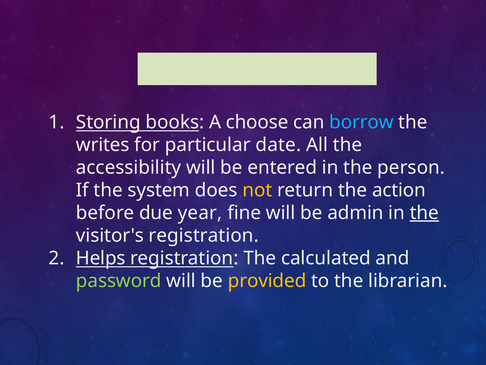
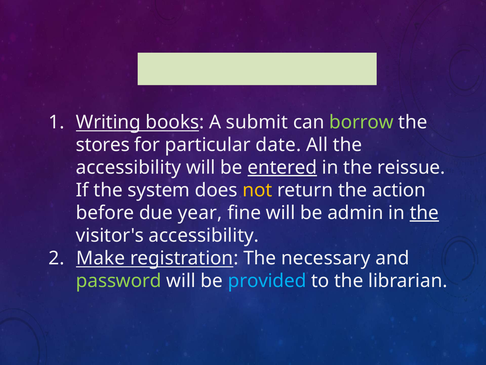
Storing: Storing -> Writing
choose: choose -> submit
borrow colour: light blue -> light green
writes: writes -> stores
entered underline: none -> present
person: person -> reissue
visitor's registration: registration -> accessibility
Helps: Helps -> Make
calculated: calculated -> necessary
provided colour: yellow -> light blue
